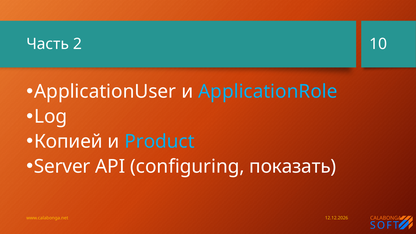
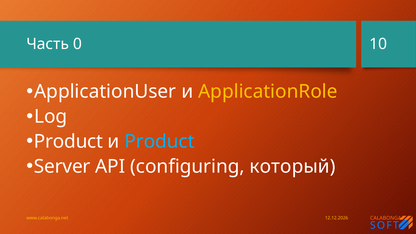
2: 2 -> 0
ApplicationRole colour: light blue -> yellow
Копией at (68, 141): Копией -> Product
показать: показать -> который
